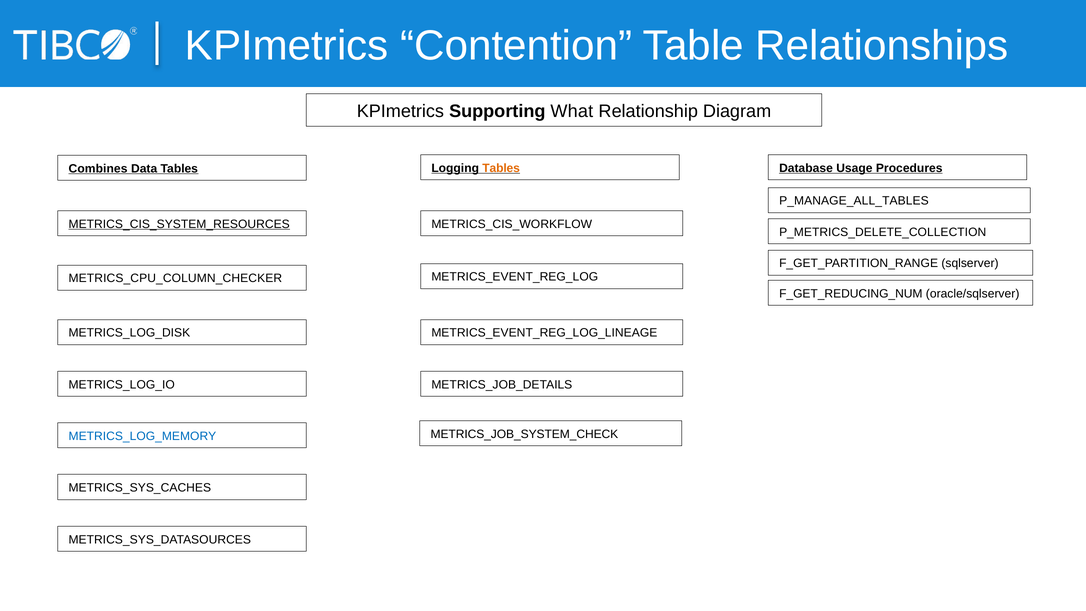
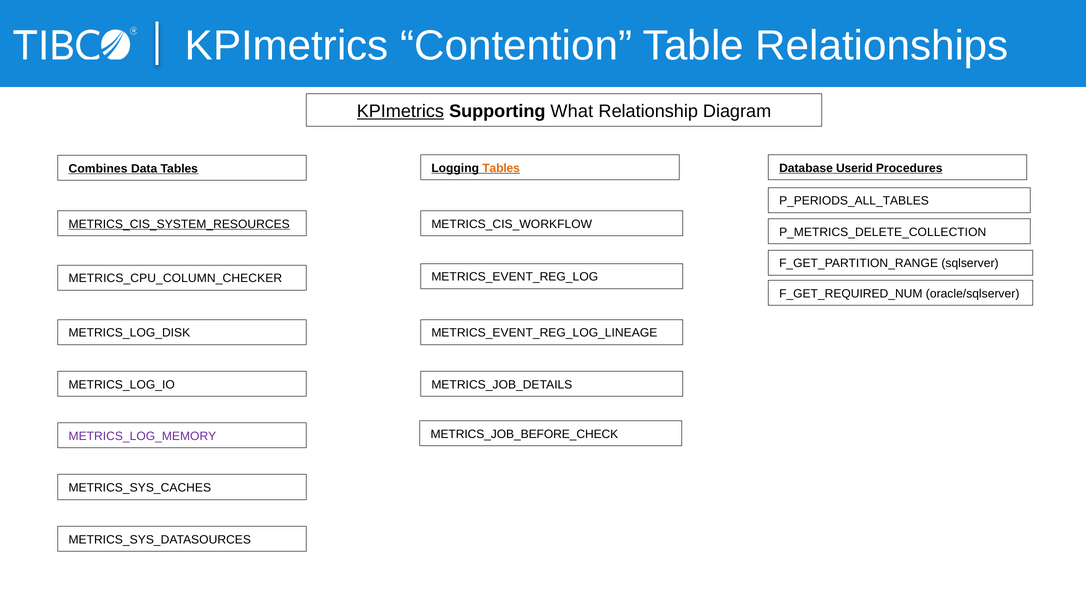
KPImetrics at (400, 111) underline: none -> present
Usage: Usage -> Userid
P_MANAGE_ALL_TABLES: P_MANAGE_ALL_TABLES -> P_PERIODS_ALL_TABLES
F_GET_REDUCING_NUM: F_GET_REDUCING_NUM -> F_GET_REQUIRED_NUM
METRICS_JOB_SYSTEM_CHECK: METRICS_JOB_SYSTEM_CHECK -> METRICS_JOB_BEFORE_CHECK
METRICS_LOG_MEMORY colour: blue -> purple
